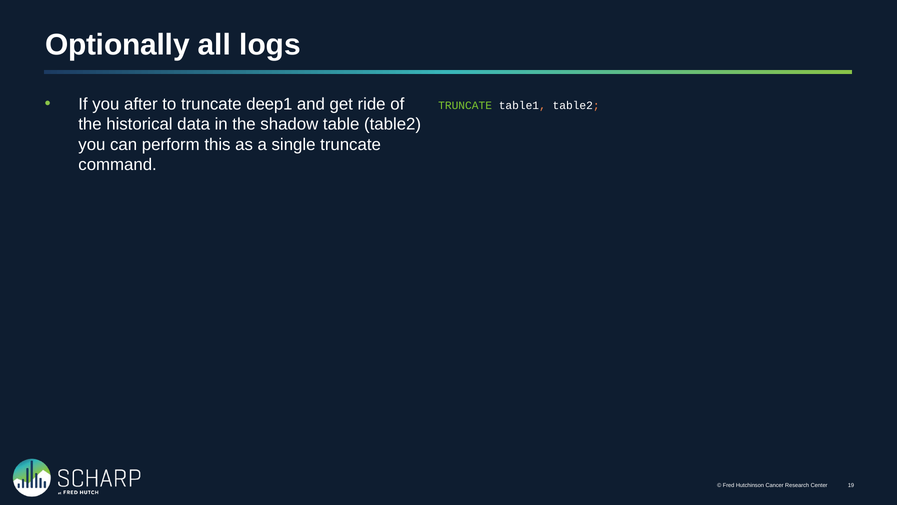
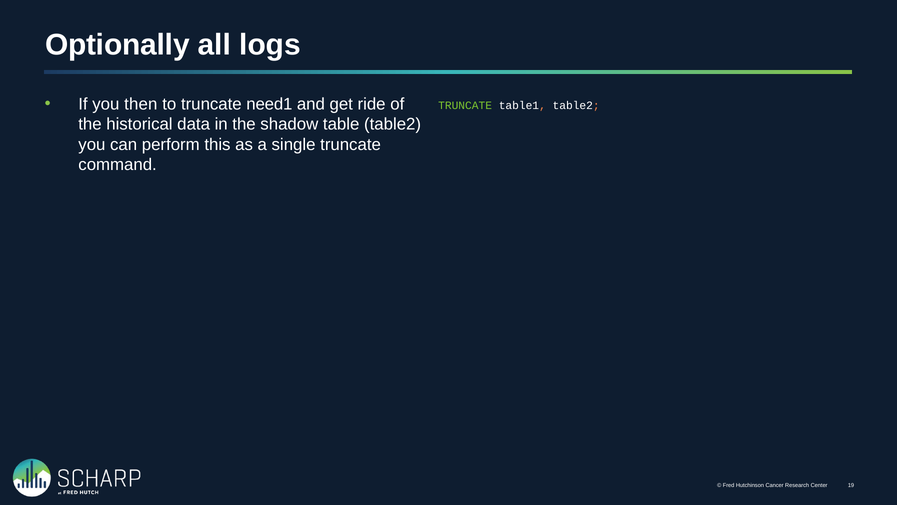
after: after -> then
deep1: deep1 -> need1
